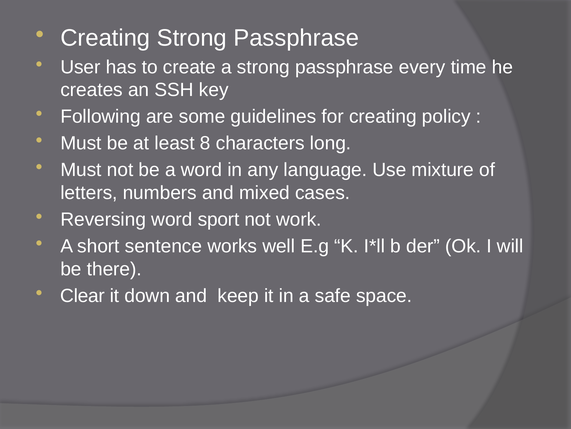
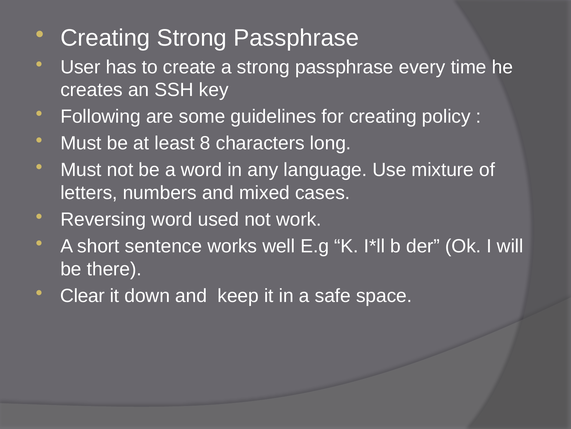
sport: sport -> used
